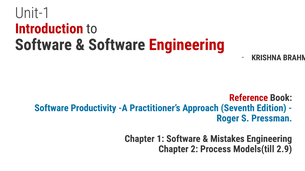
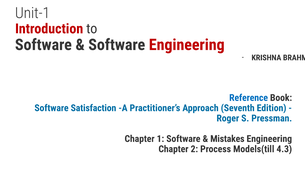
Reference colour: red -> blue
Productivity: Productivity -> Satisfaction
2.9: 2.9 -> 4.3
